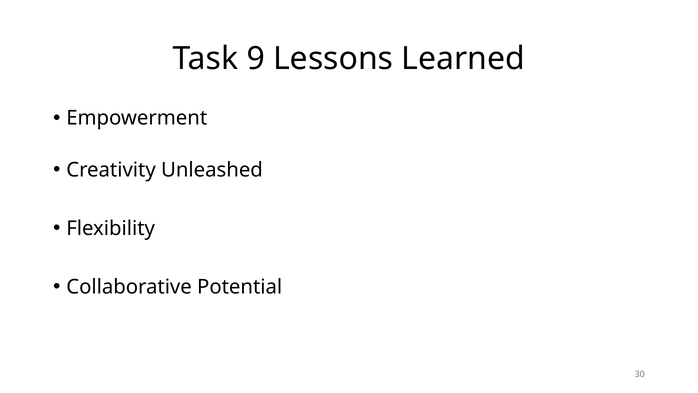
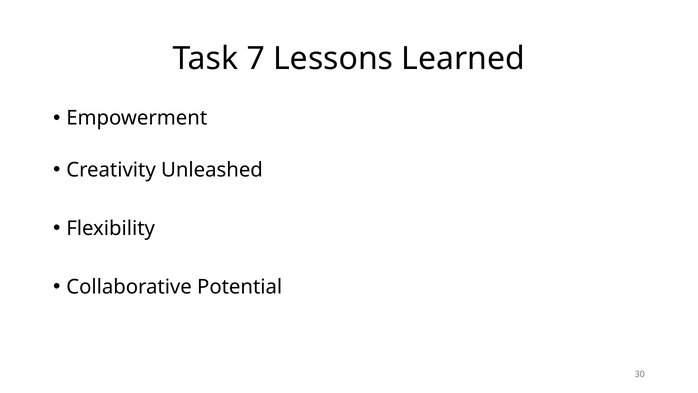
9: 9 -> 7
